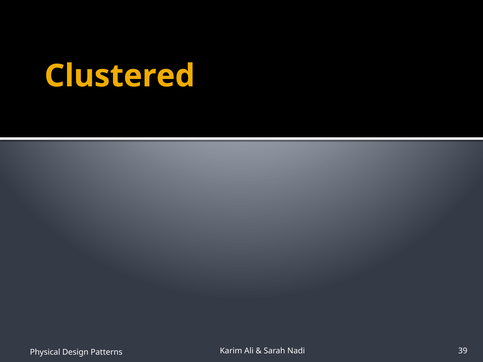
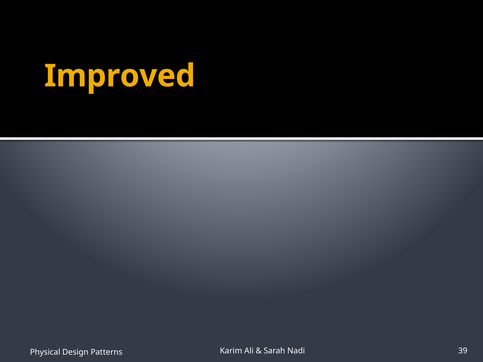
Clustered: Clustered -> Improved
